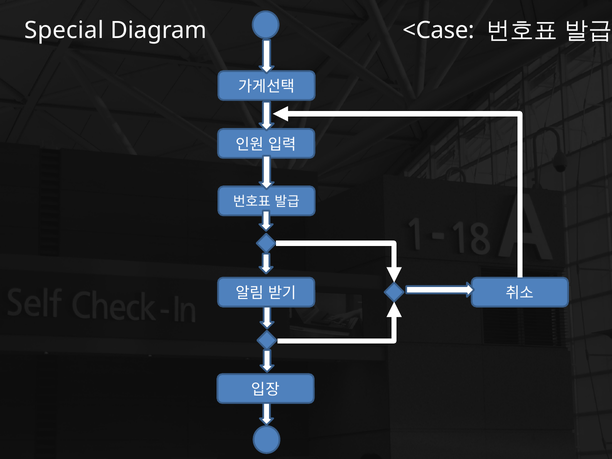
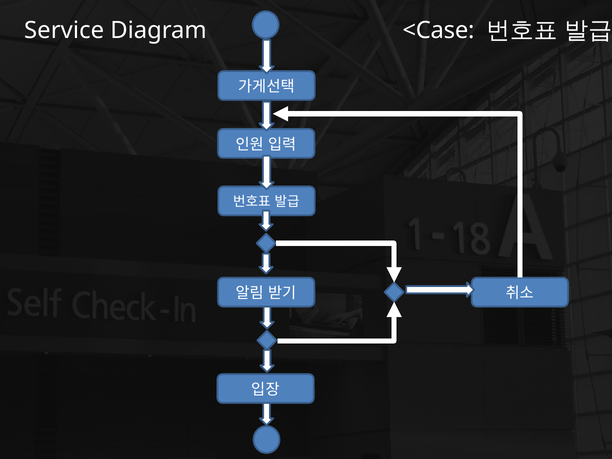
Special: Special -> Service
